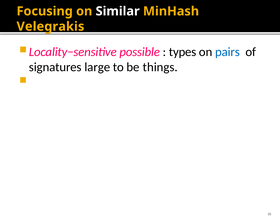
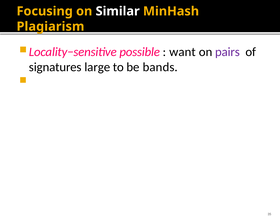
Velegrakis: Velegrakis -> Plagiarism
types: types -> want
pairs colour: blue -> purple
things: things -> bands
